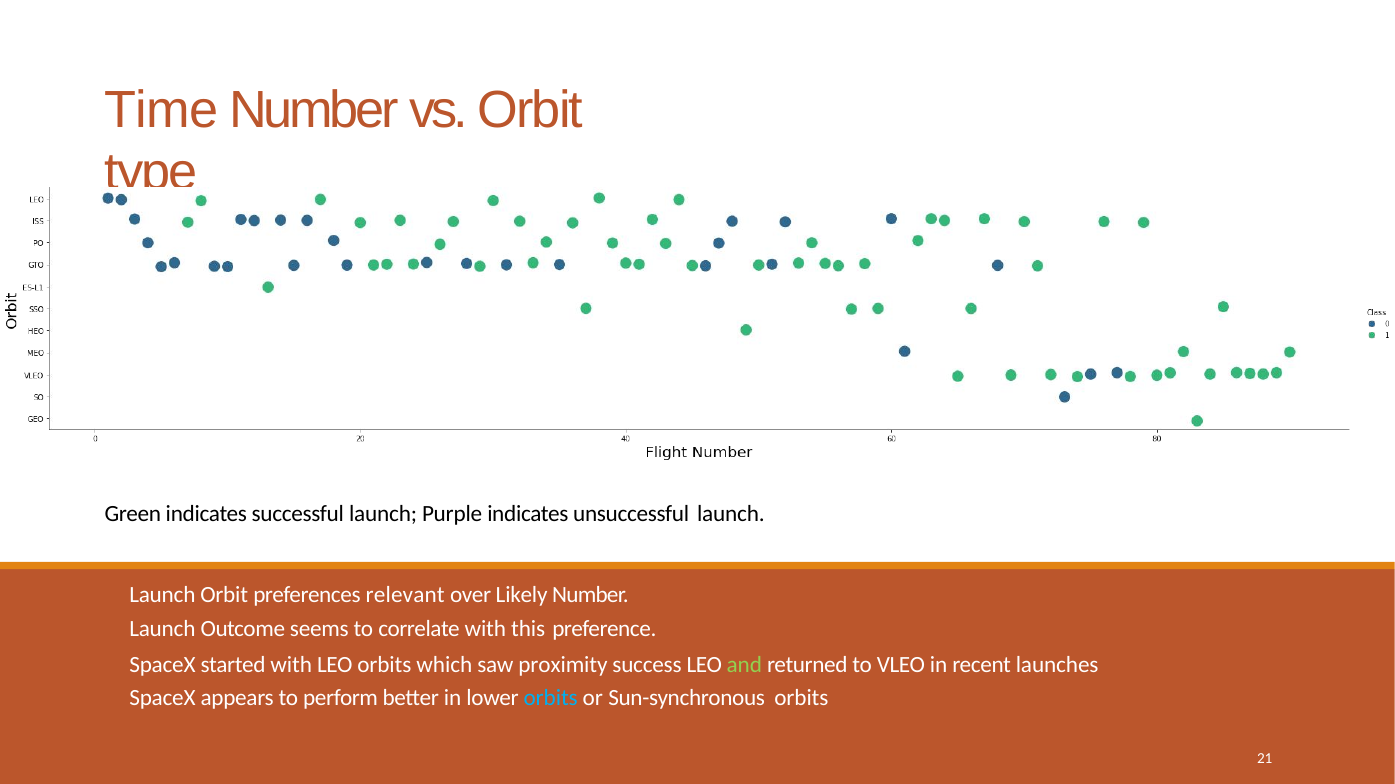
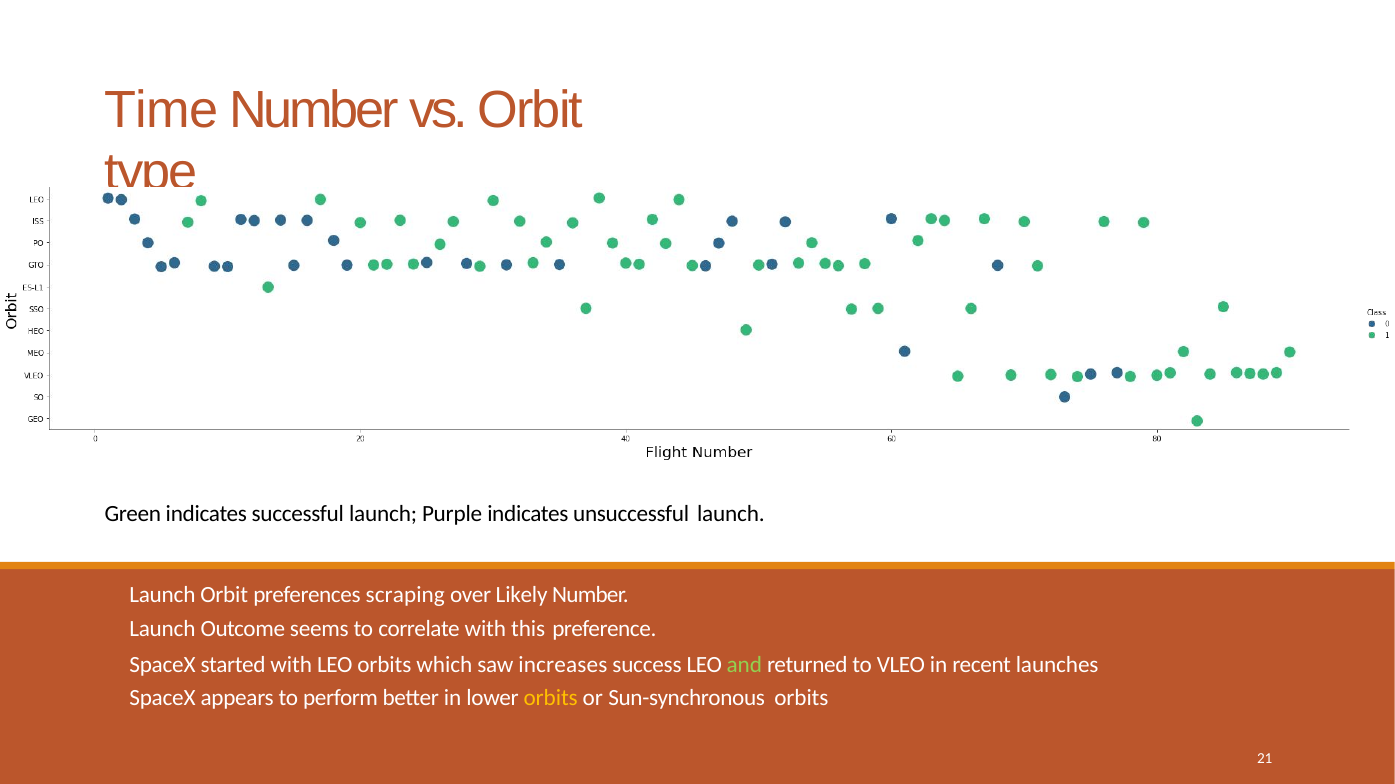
relevant: relevant -> scraping
proximity: proximity -> increases
orbits at (551, 699) colour: light blue -> yellow
